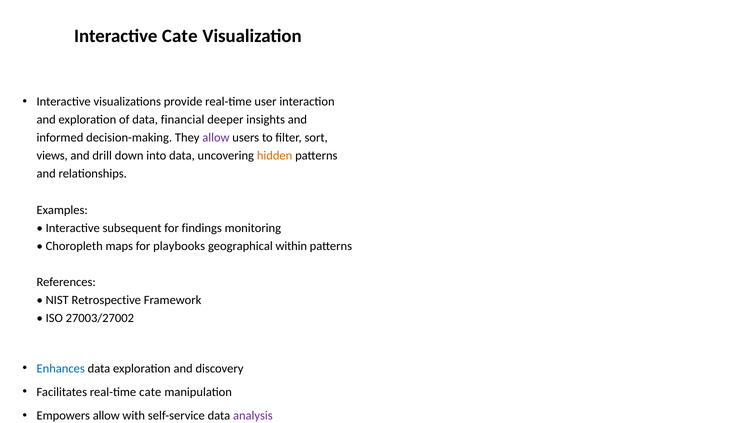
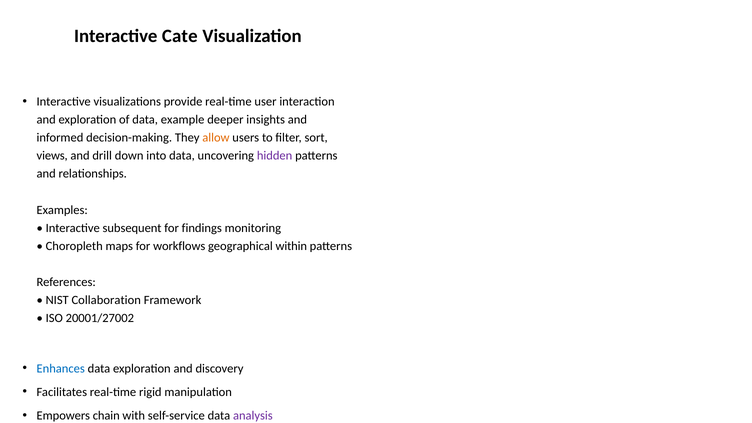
financial: financial -> example
allow at (216, 138) colour: purple -> orange
hidden colour: orange -> purple
playbooks: playbooks -> workflows
NIST Retrospective: Retrospective -> Collaboration
27003/27002: 27003/27002 -> 20001/27002
real-time cate: cate -> rigid
Empowers allow: allow -> chain
